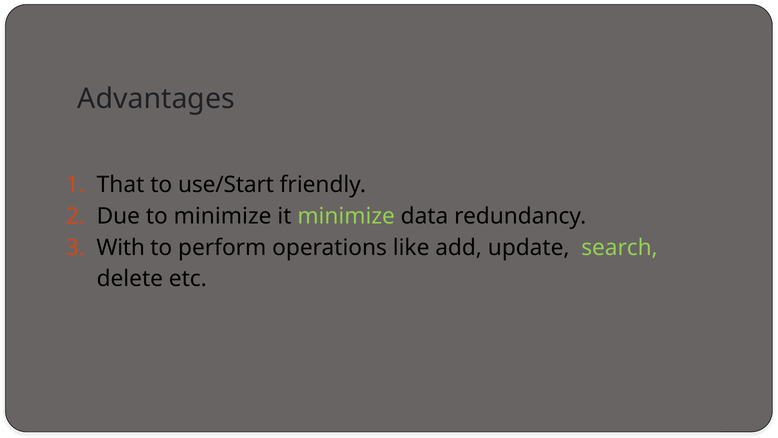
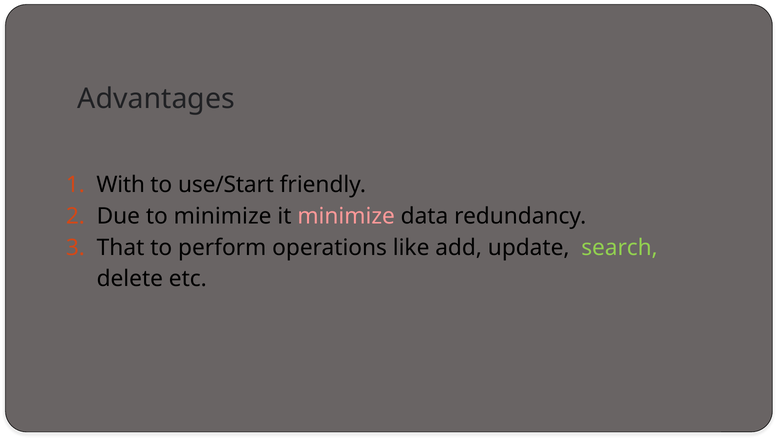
That: That -> With
minimize at (346, 216) colour: light green -> pink
With: With -> That
